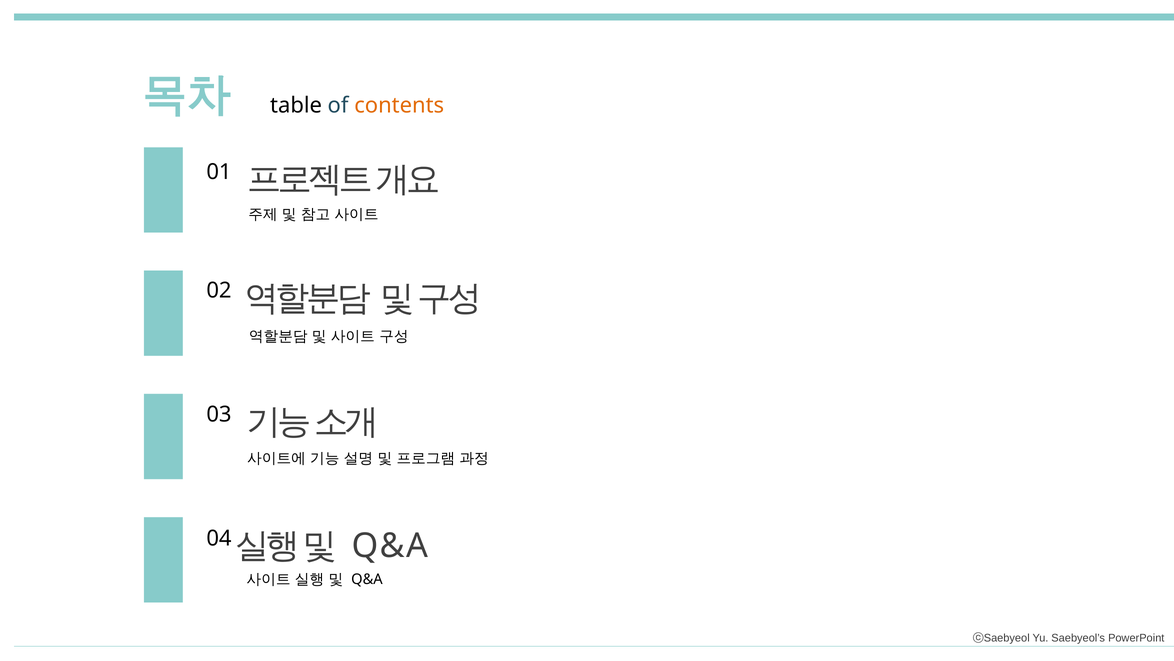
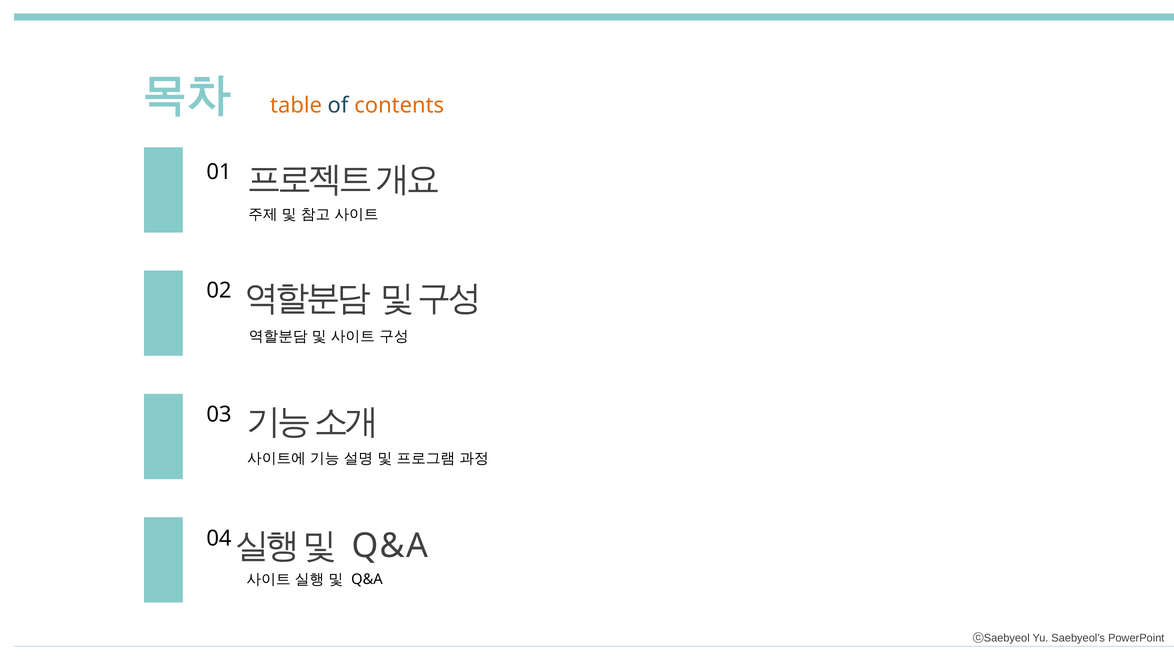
table colour: black -> orange
